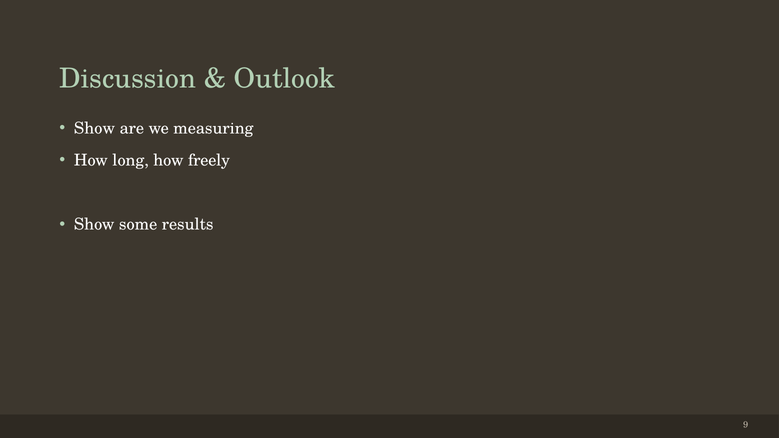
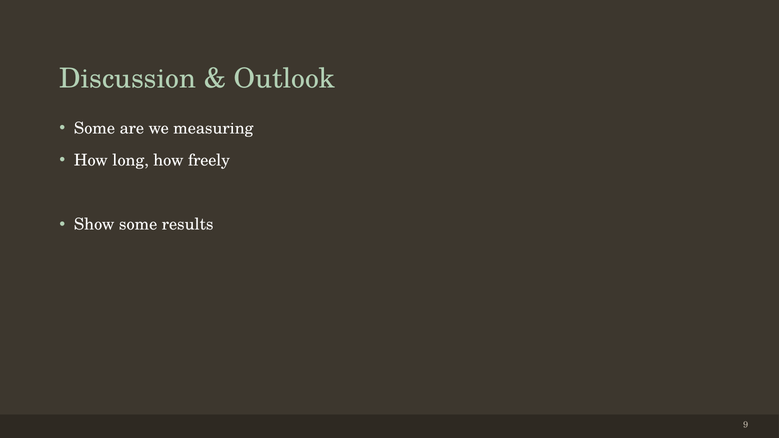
Show at (95, 128): Show -> Some
